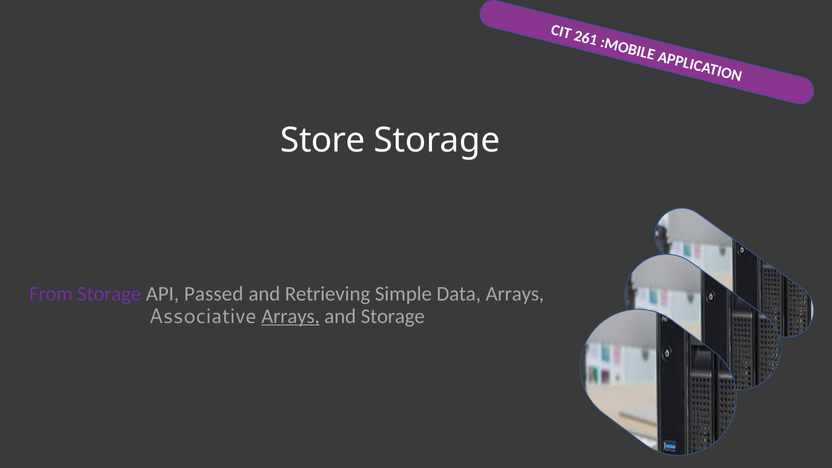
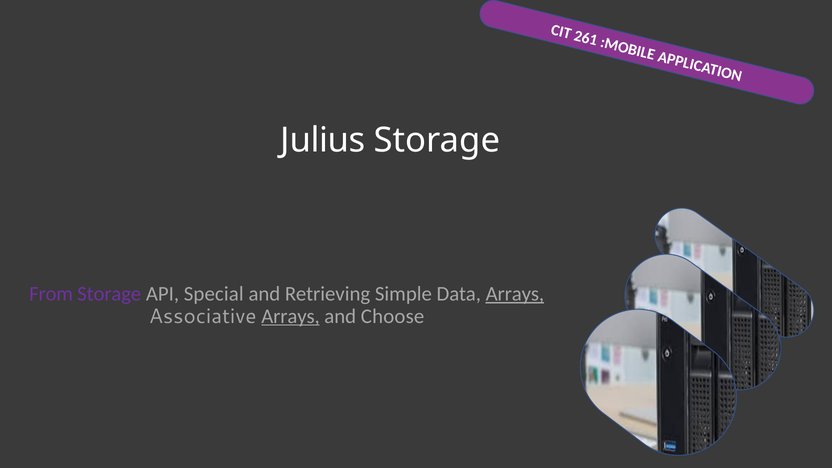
Store: Store -> Julius
Passed: Passed -> Special
Arrays at (515, 294) underline: none -> present
and Storage: Storage -> Choose
